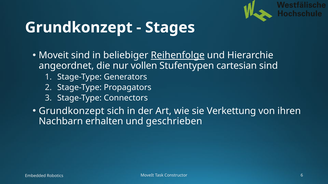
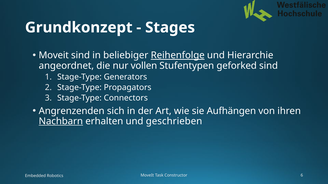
cartesian: cartesian -> geforked
Grundkonzept at (72, 111): Grundkonzept -> Angrenzenden
Verkettung: Verkettung -> Aufhängen
Nachbarn underline: none -> present
